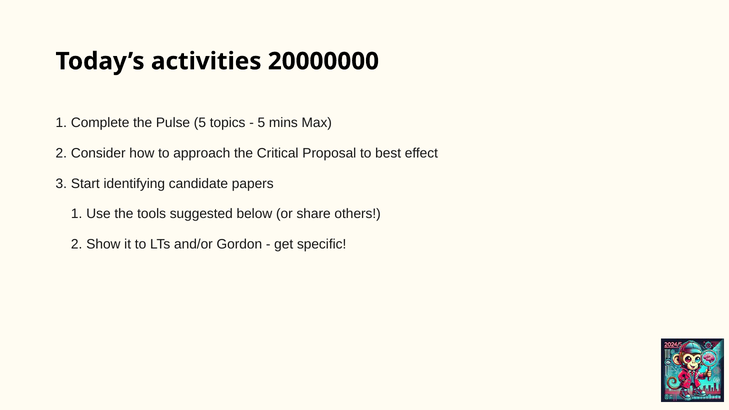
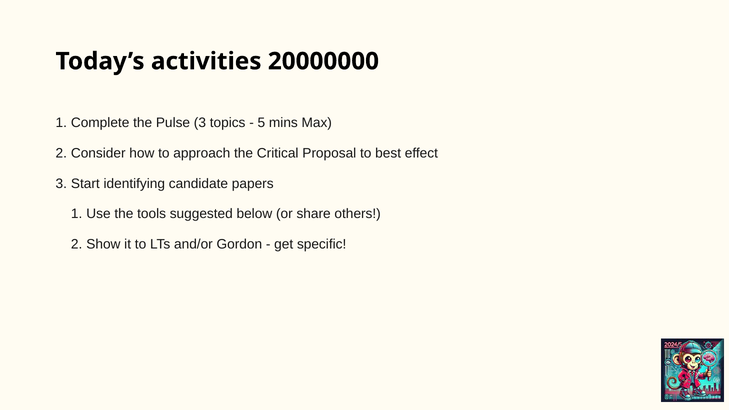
Pulse 5: 5 -> 3
